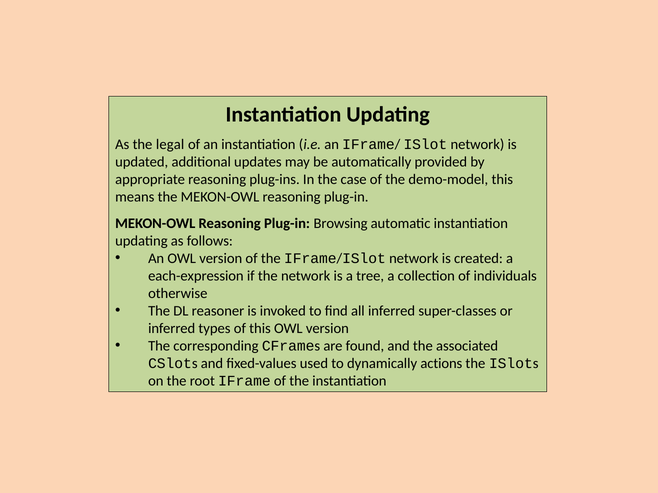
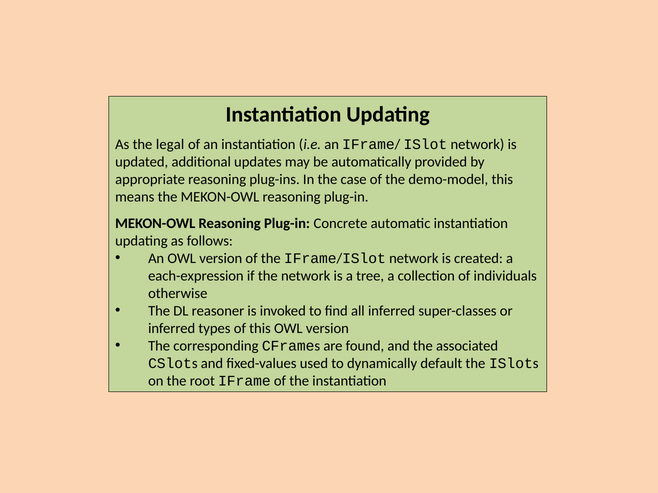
Browsing: Browsing -> Concrete
actions: actions -> default
